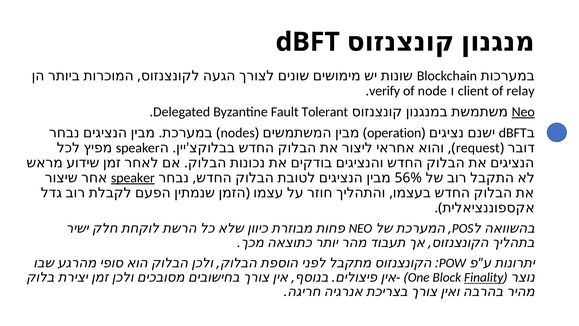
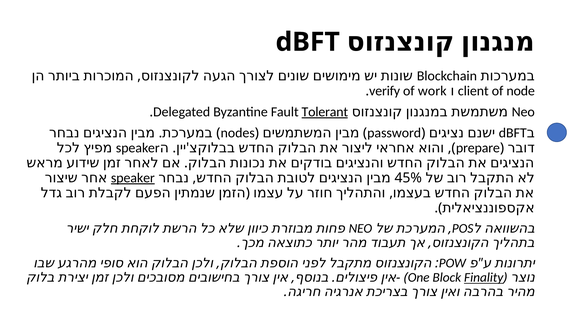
node: node -> work
relay: relay -> node
Tolerant underline: none -> present
Neo at (523, 112) underline: present -> none
operation: operation -> password
request: request -> prepare
56%: 56% -> 45%
